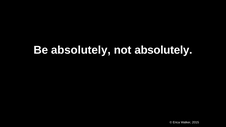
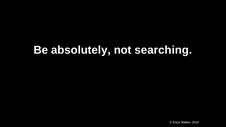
not absolutely: absolutely -> searching
